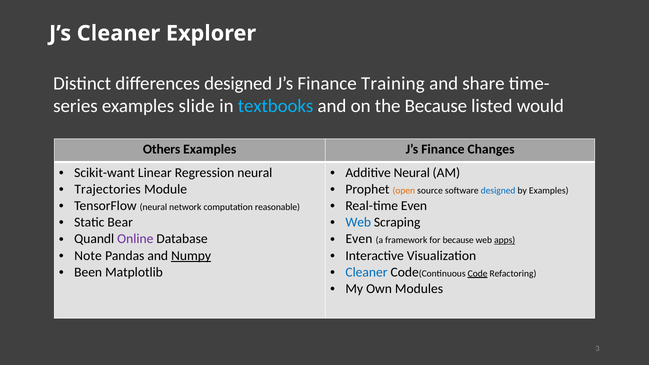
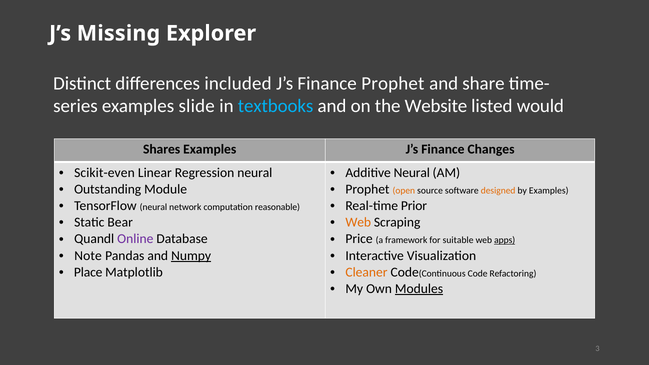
J’s Cleaner: Cleaner -> Missing
differences designed: designed -> included
Finance Training: Training -> Prophet
the Because: Because -> Website
Others: Others -> Shares
Scikit-want: Scikit-want -> Scikit-even
Trajectories: Trajectories -> Outstanding
designed at (498, 191) colour: blue -> orange
Real-time Even: Even -> Prior
Web at (358, 222) colour: blue -> orange
Even at (359, 239): Even -> Price
for because: because -> suitable
Been: Been -> Place
Cleaner at (366, 272) colour: blue -> orange
Code at (478, 273) underline: present -> none
Modules underline: none -> present
